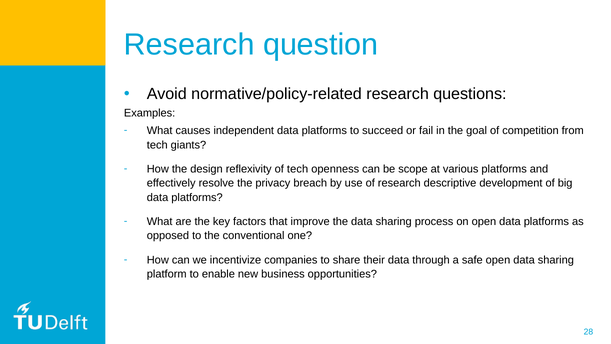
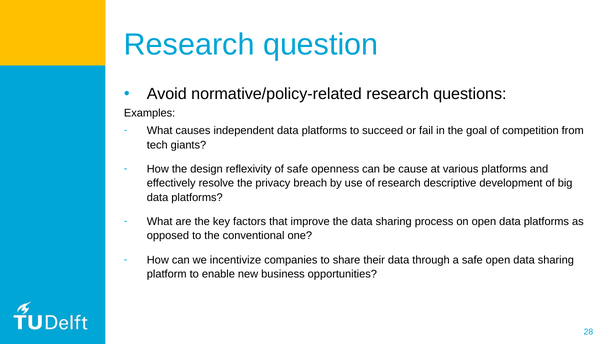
of tech: tech -> safe
scope: scope -> cause
